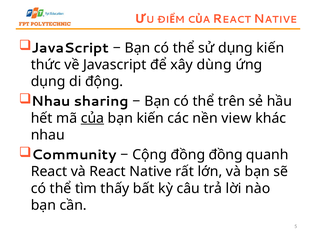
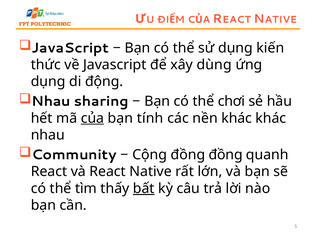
trên: trên -> chơi
bạn kiến: kiến -> tính
nền view: view -> khác
bất underline: none -> present
